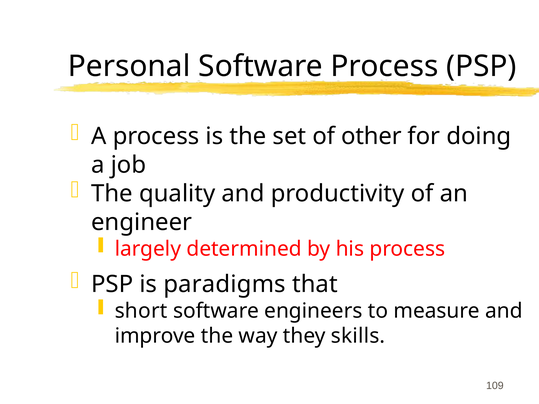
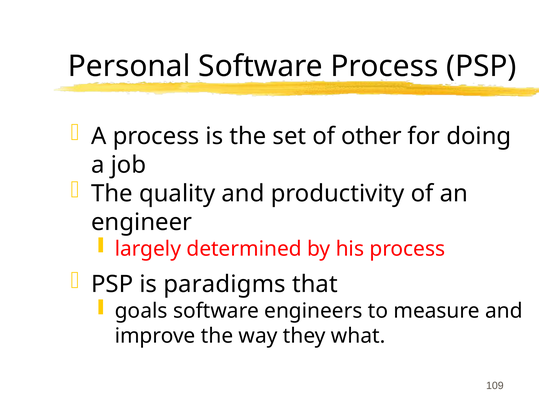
short: short -> goals
skills: skills -> what
